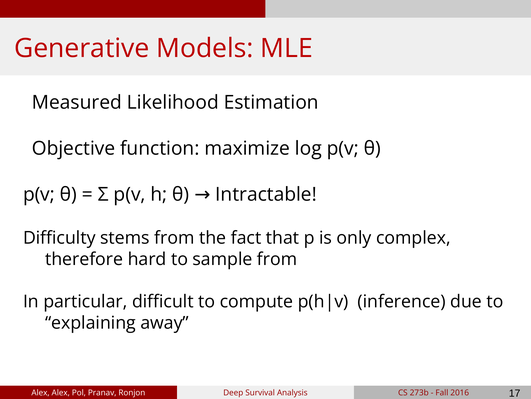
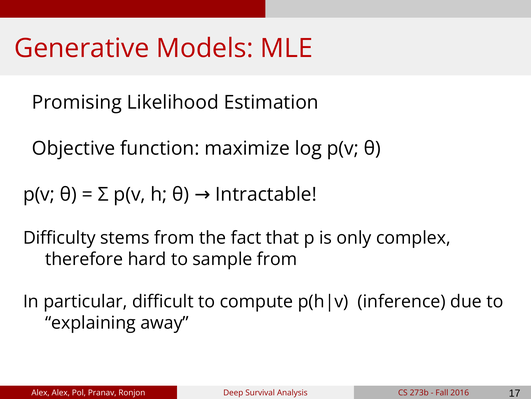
Measured: Measured -> Promising
